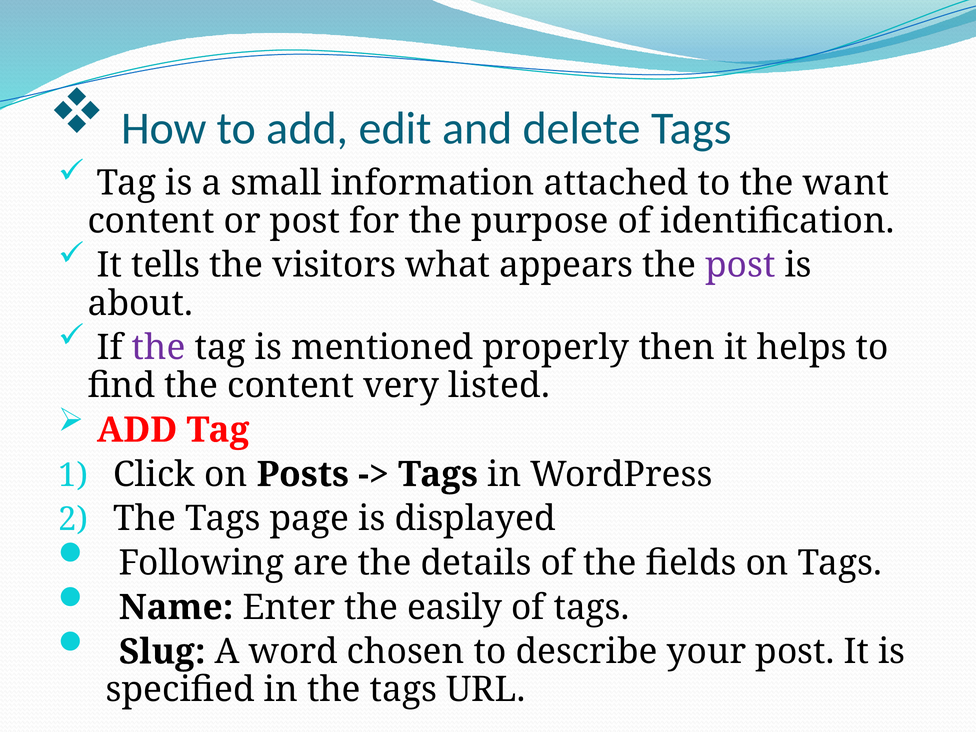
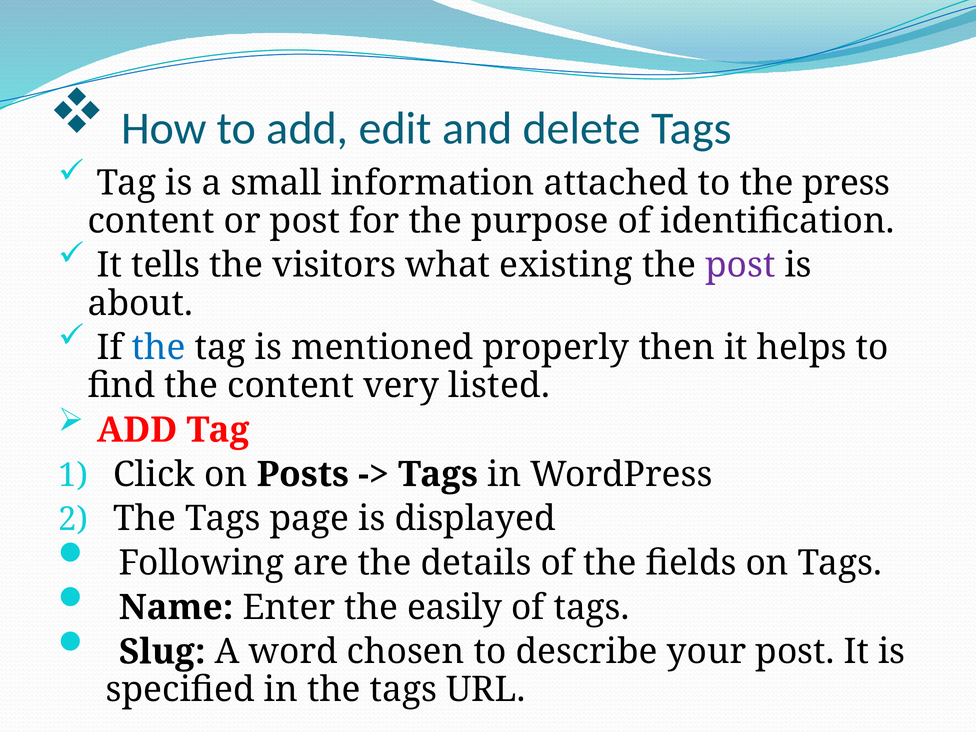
want: want -> press
appears: appears -> existing
the at (159, 348) colour: purple -> blue
